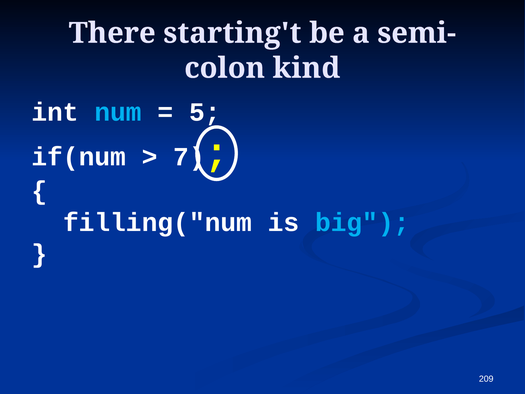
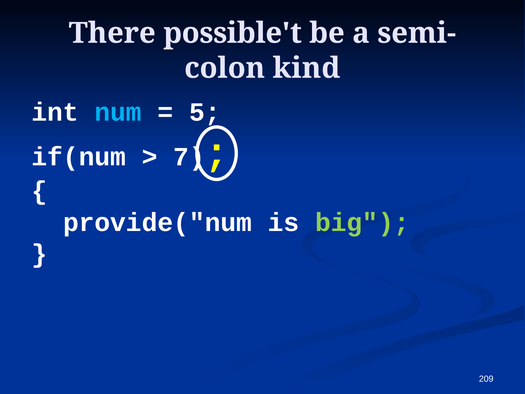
starting't: starting't -> possible't
filling("num: filling("num -> provide("num
big colour: light blue -> light green
